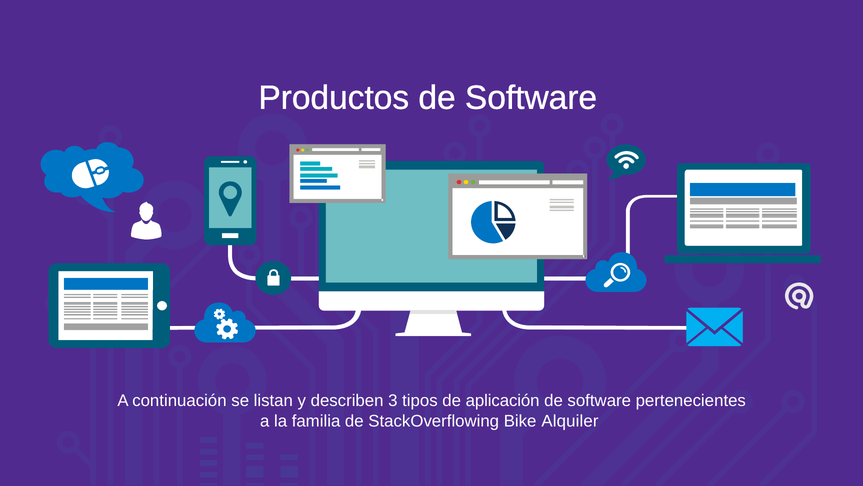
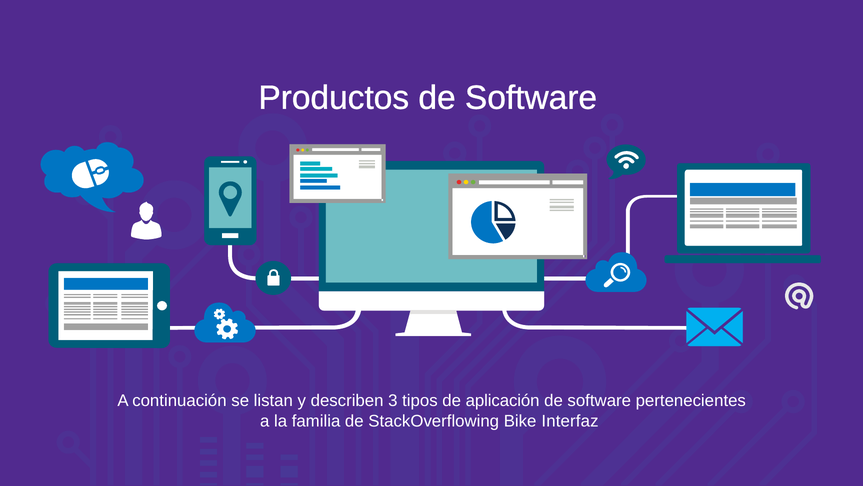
Alquiler: Alquiler -> Interfaz
